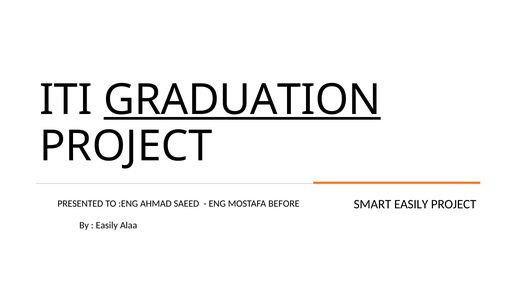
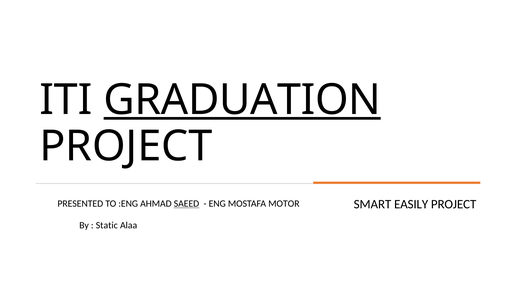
SAEED underline: none -> present
BEFORE: BEFORE -> MOTOR
Easily at (107, 226): Easily -> Static
